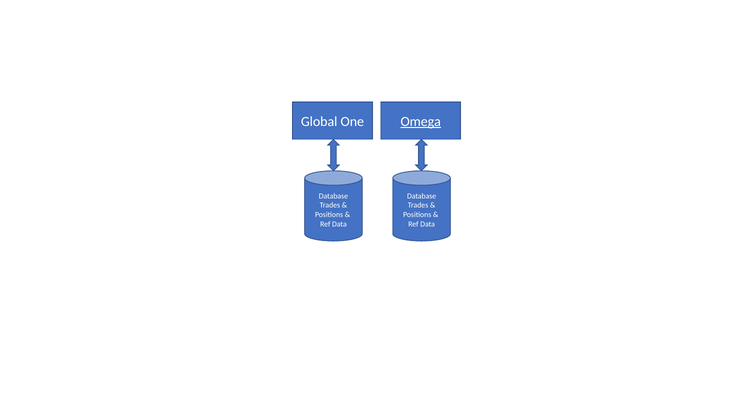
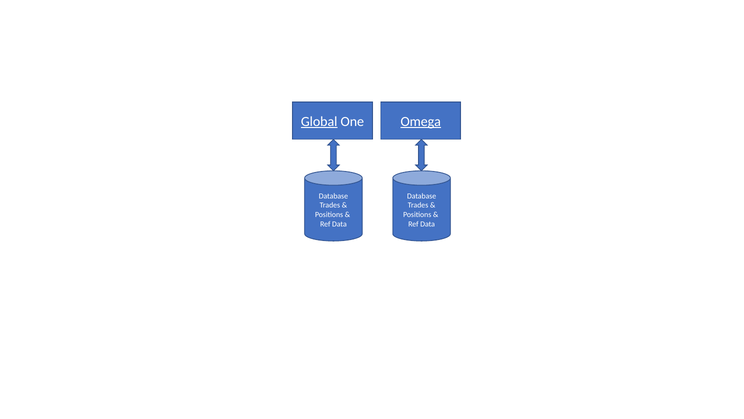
Global underline: none -> present
